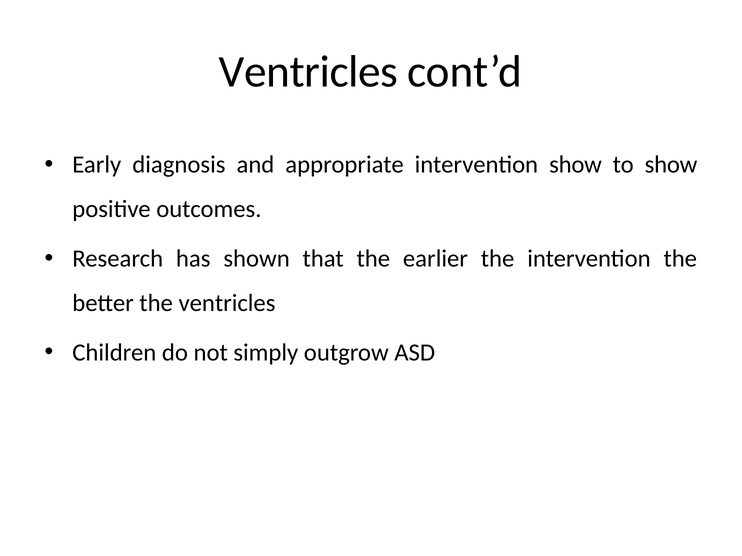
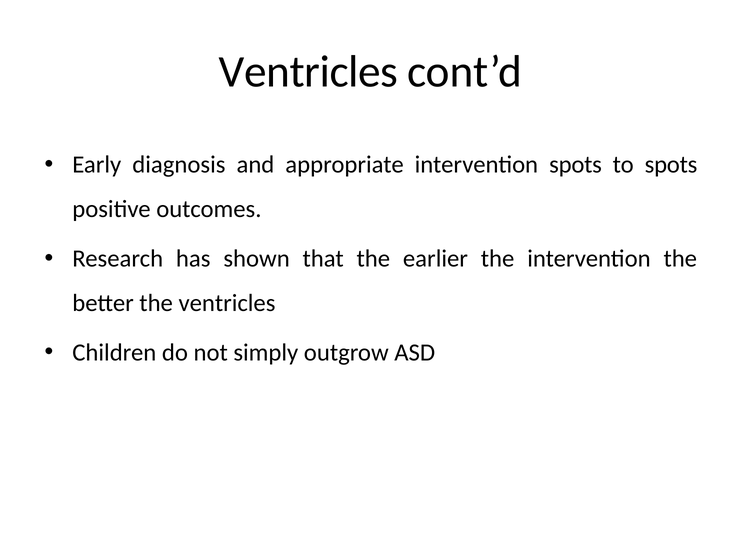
intervention show: show -> spots
to show: show -> spots
